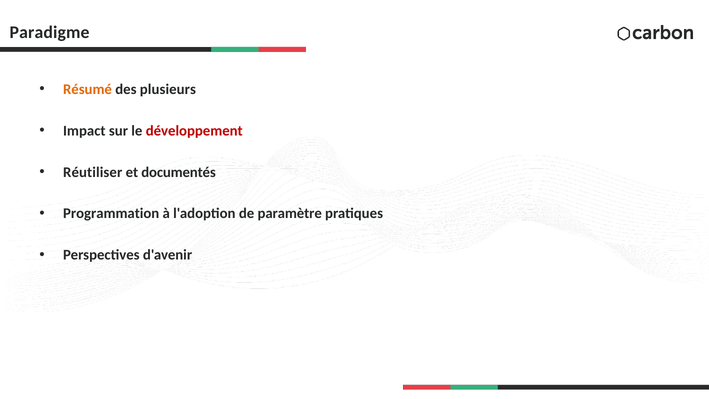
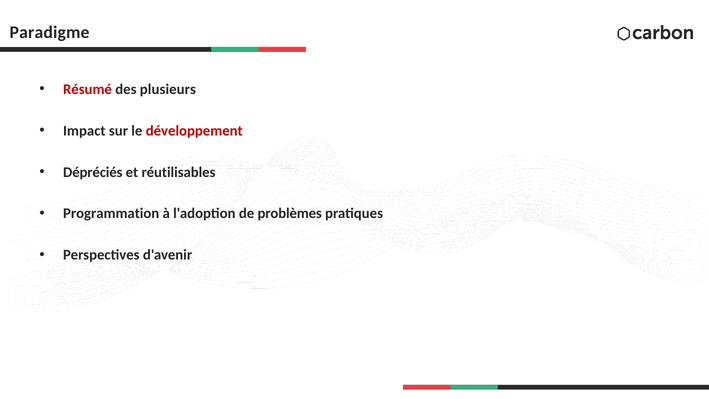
Résumé colour: orange -> red
Réutiliser: Réutiliser -> Dépréciés
documentés: documentés -> réutilisables
paramètre: paramètre -> problèmes
